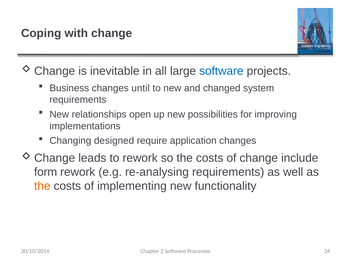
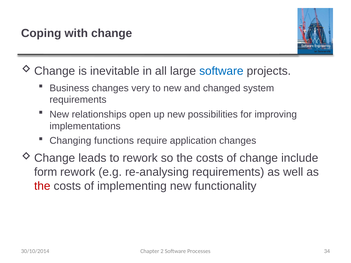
until: until -> very
designed: designed -> functions
the at (42, 186) colour: orange -> red
